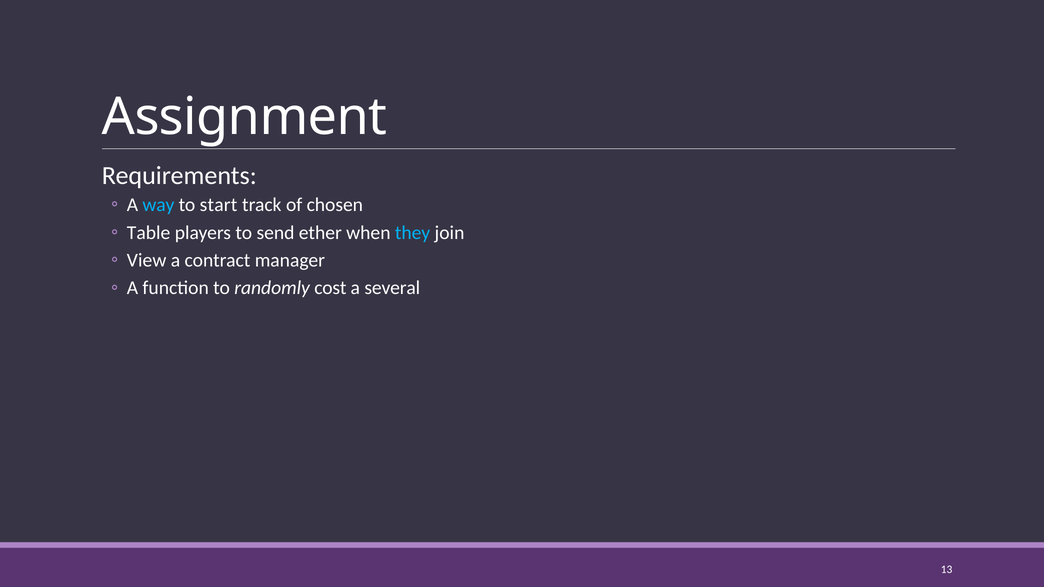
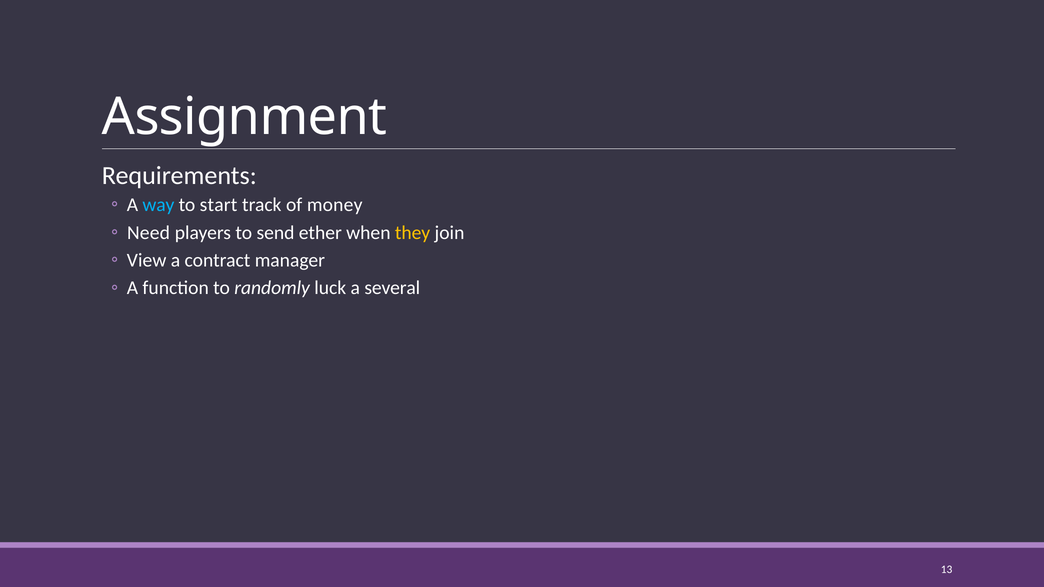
chosen: chosen -> money
Table: Table -> Need
they colour: light blue -> yellow
cost: cost -> luck
